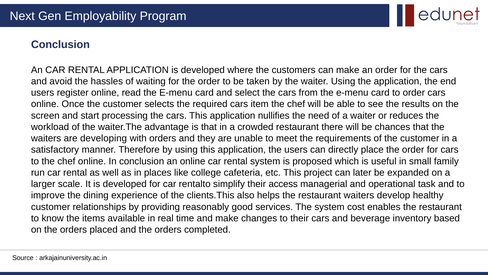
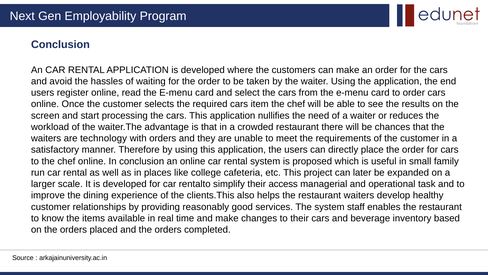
developing: developing -> technology
cost: cost -> staff
